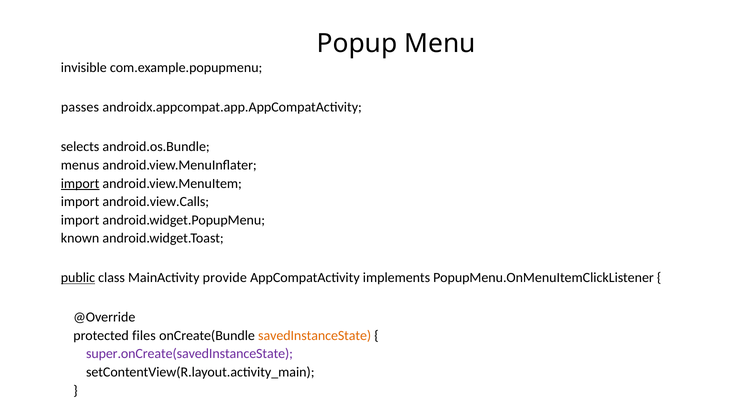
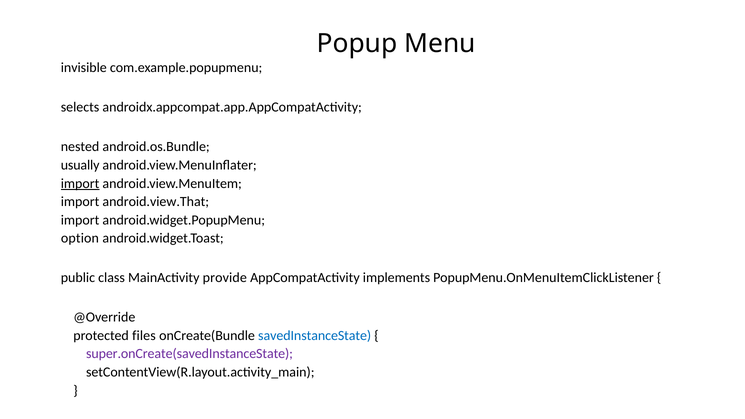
passes: passes -> selects
selects: selects -> nested
menus: menus -> usually
android.view.Calls: android.view.Calls -> android.view.That
known: known -> option
public underline: present -> none
savedInstanceState colour: orange -> blue
